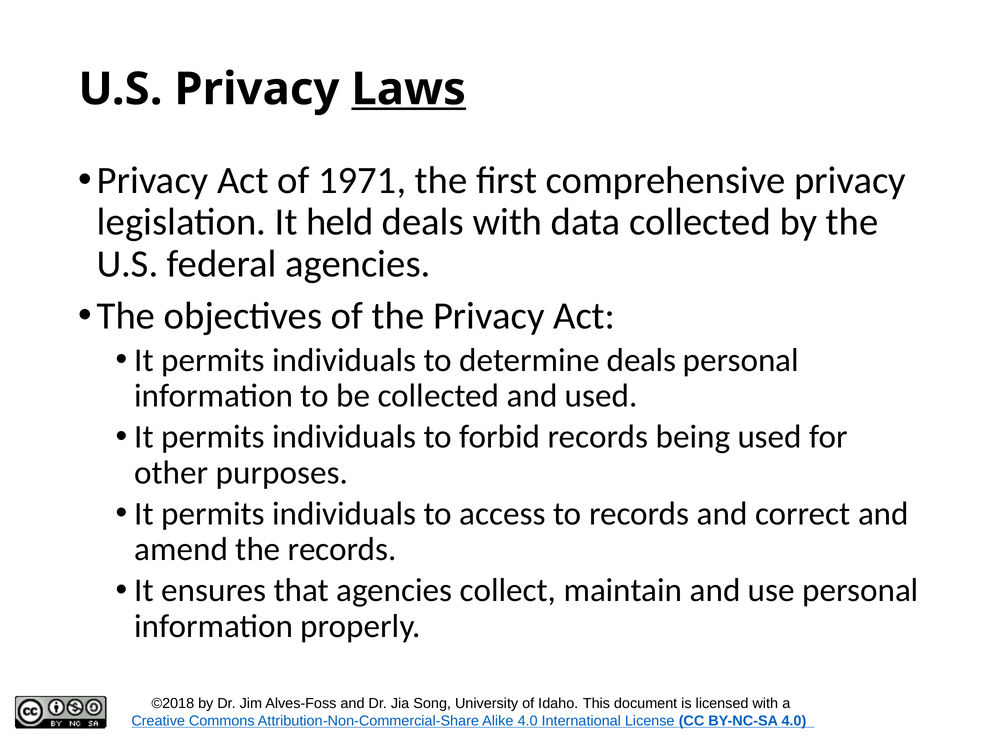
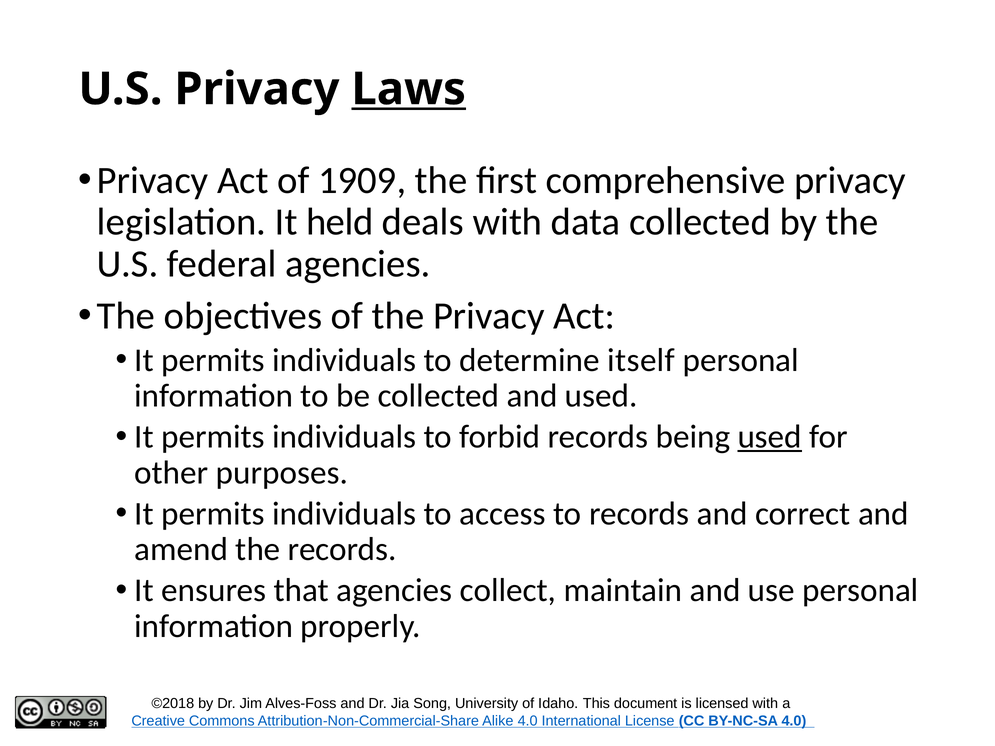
1971: 1971 -> 1909
determine deals: deals -> itself
used at (770, 437) underline: none -> present
